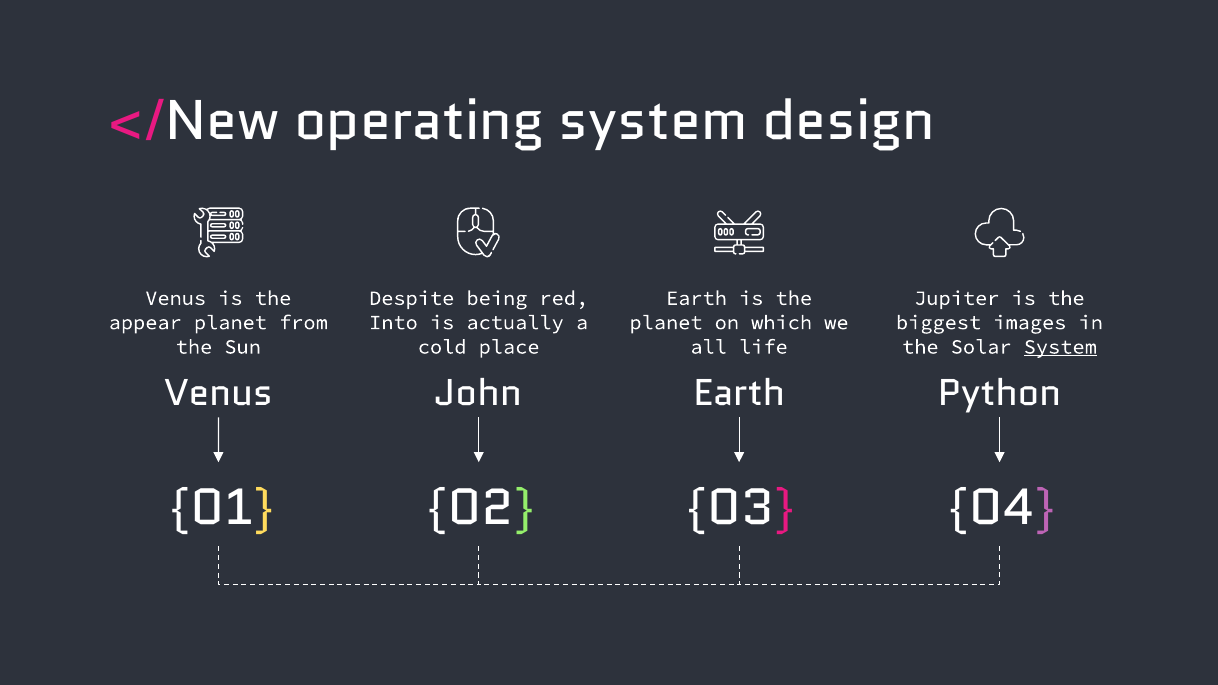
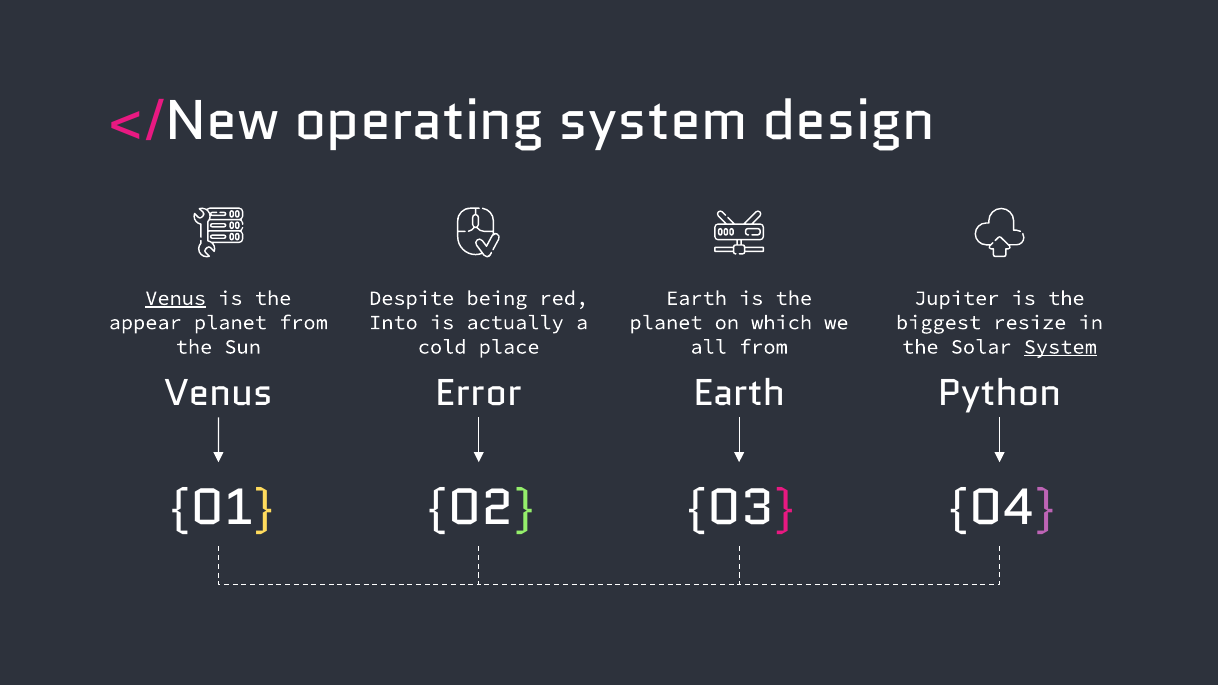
Venus at (176, 298) underline: none -> present
images: images -> resize
all life: life -> from
John: John -> Error
